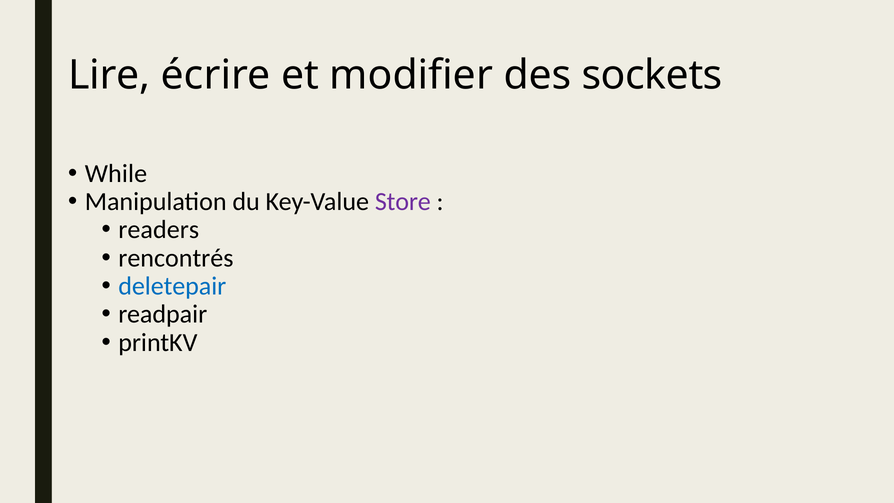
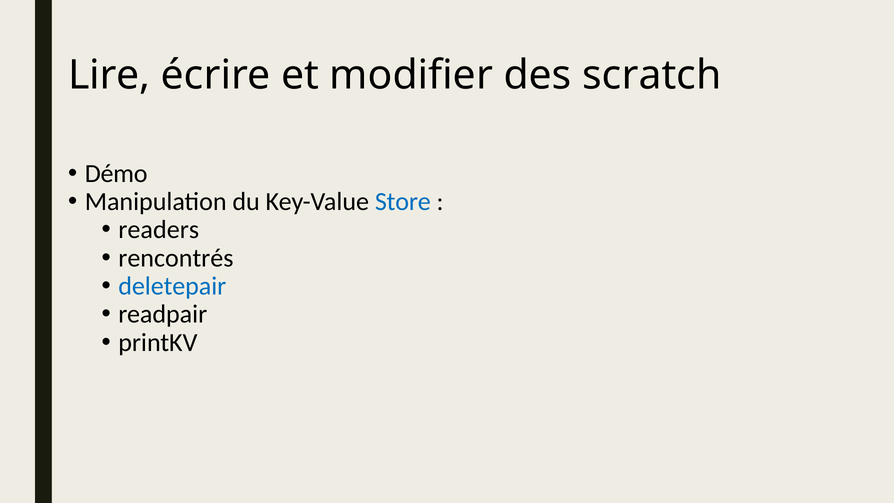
sockets: sockets -> scratch
While: While -> Démo
Store colour: purple -> blue
